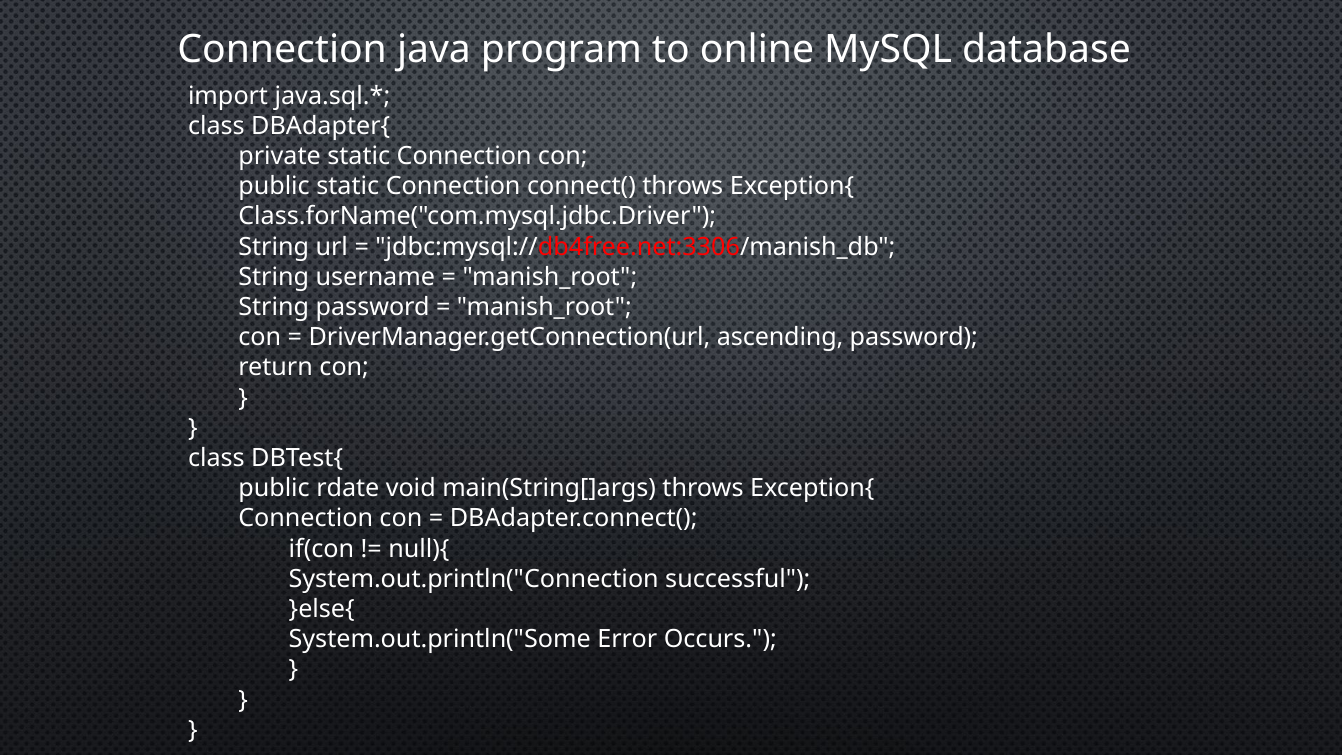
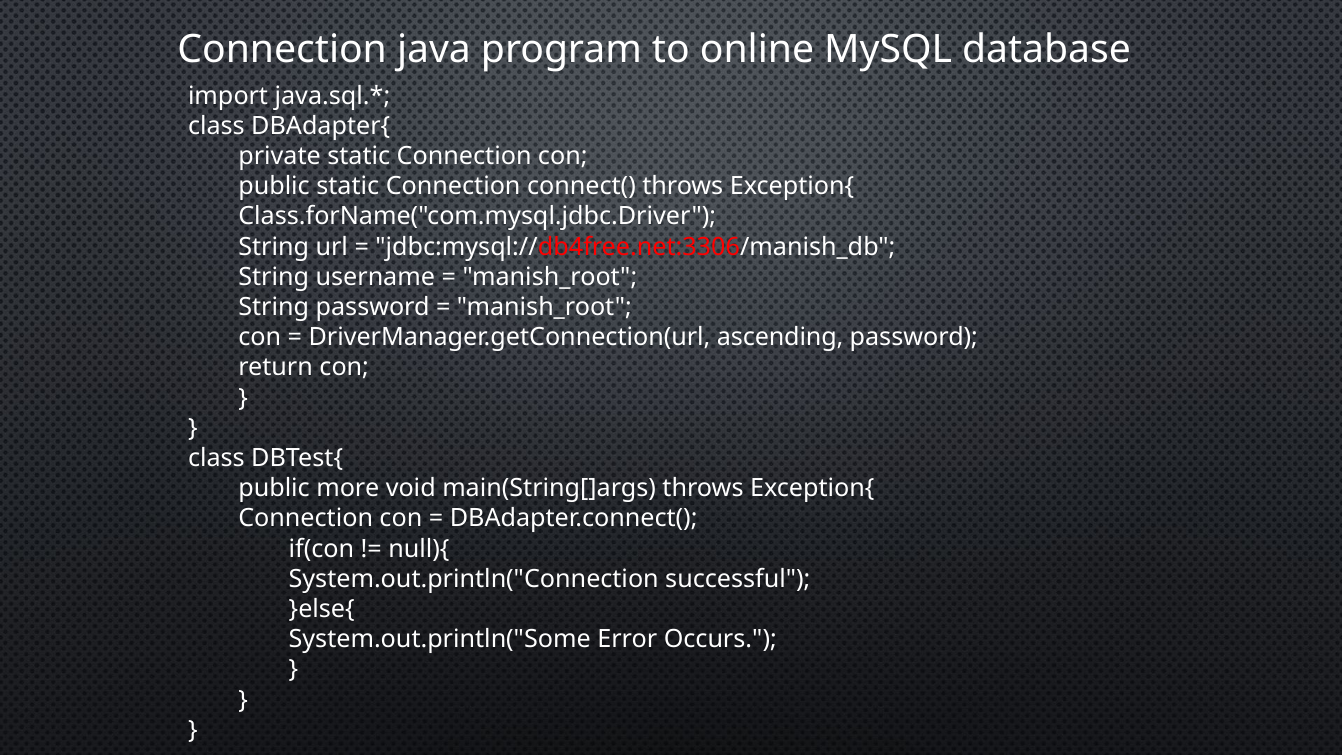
rdate: rdate -> more
